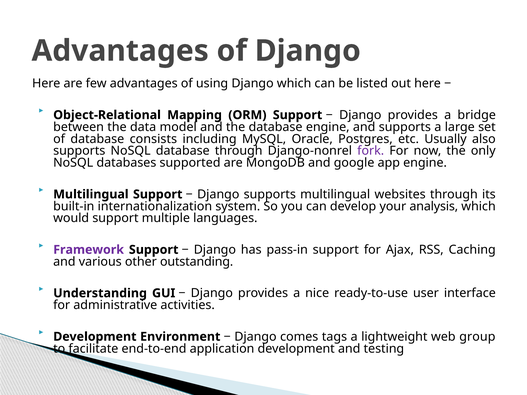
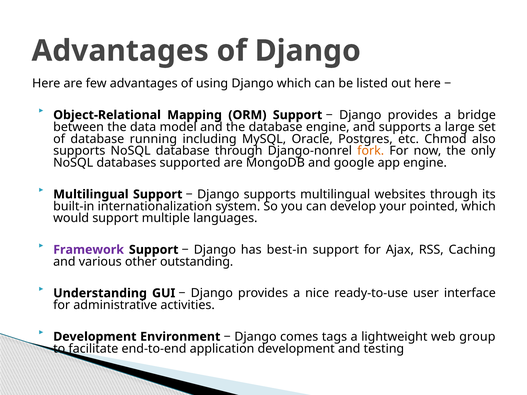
consists: consists -> running
Usually: Usually -> Chmod
fork colour: purple -> orange
analysis: analysis -> pointed
pass-in: pass-in -> best-in
